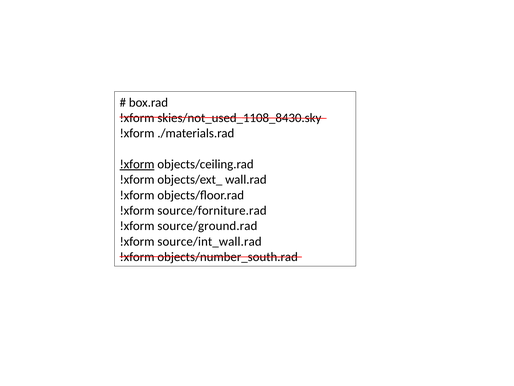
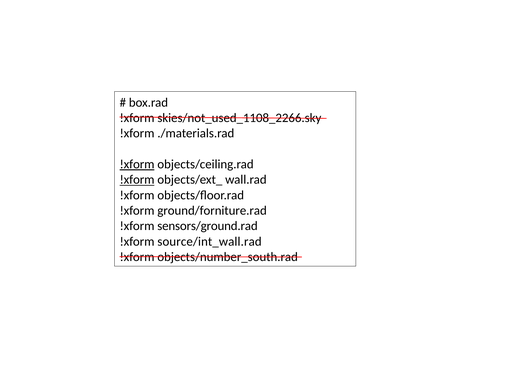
skies/not_used_1108_8430.sky: skies/not_used_1108_8430.sky -> skies/not_used_1108_2266.sky
!xform at (137, 179) underline: none -> present
source/forniture.rad: source/forniture.rad -> ground/forniture.rad
source/ground.rad: source/ground.rad -> sensors/ground.rad
